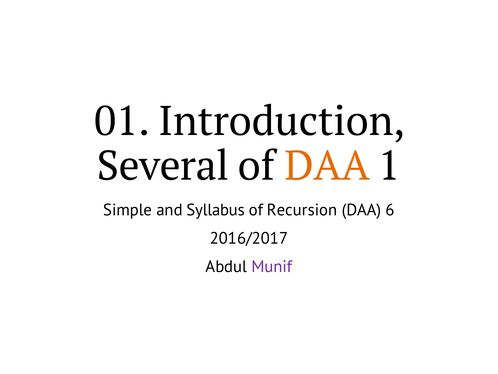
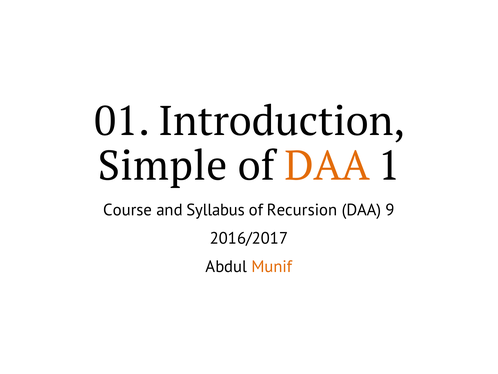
Several: Several -> Simple
Simple: Simple -> Course
6: 6 -> 9
Munif colour: purple -> orange
